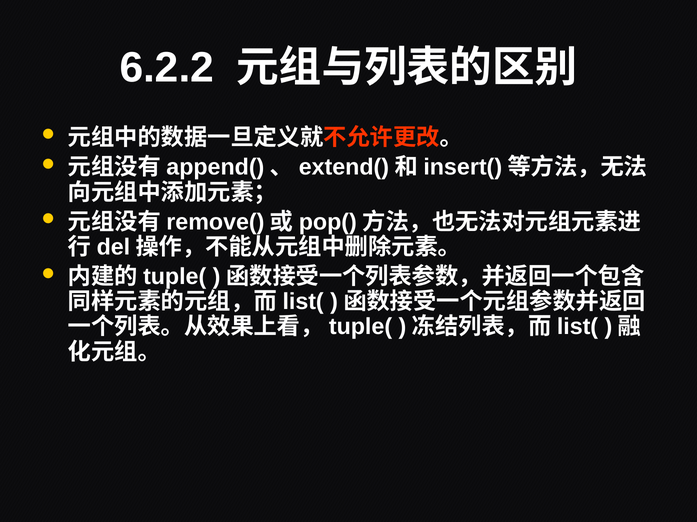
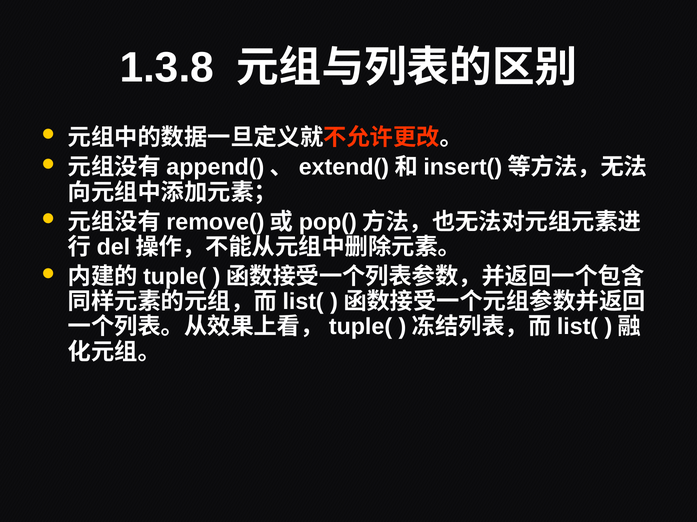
6.2.2: 6.2.2 -> 1.3.8
